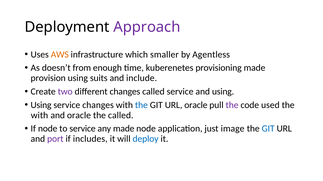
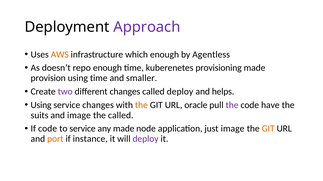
which smaller: smaller -> enough
from: from -> repo
using suits: suits -> time
include: include -> smaller
called service: service -> deploy
and using: using -> helps
the at (141, 105) colour: blue -> orange
used: used -> have
with at (39, 116): with -> suits
and oracle: oracle -> image
If node: node -> code
GIT at (268, 129) colour: blue -> orange
port colour: purple -> orange
includes: includes -> instance
deploy at (146, 139) colour: blue -> purple
